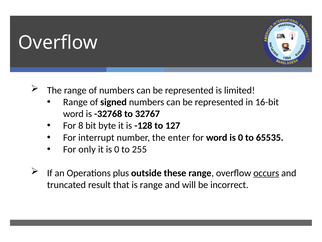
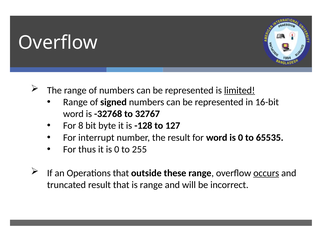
limited underline: none -> present
the enter: enter -> result
only: only -> thus
Operations plus: plus -> that
